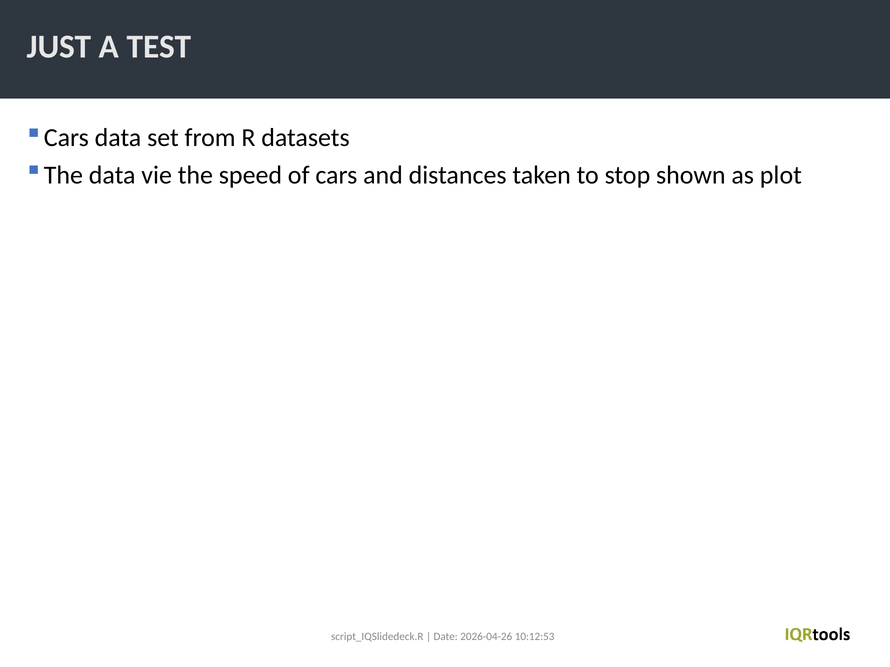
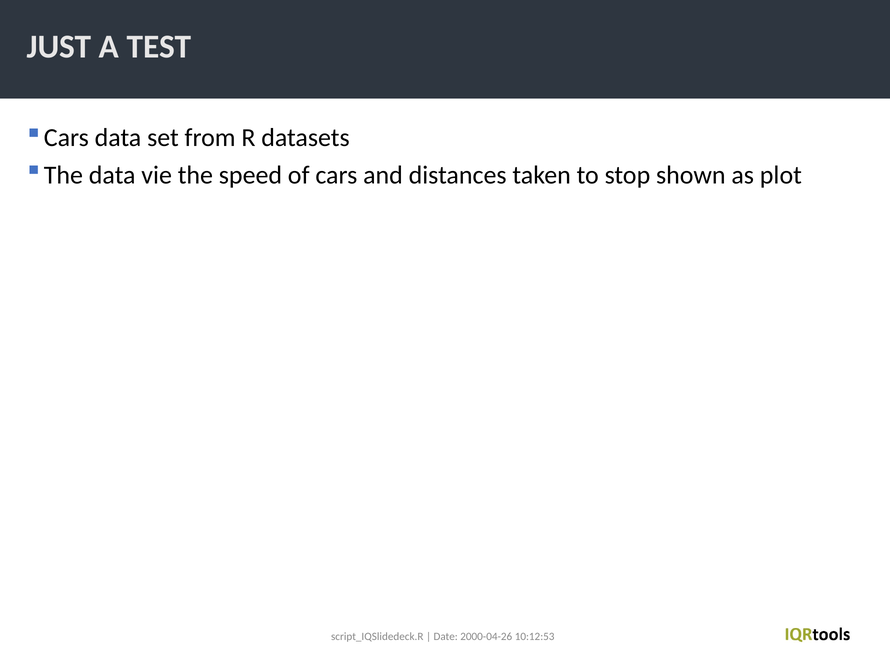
2026-04-26: 2026-04-26 -> 2000-04-26
